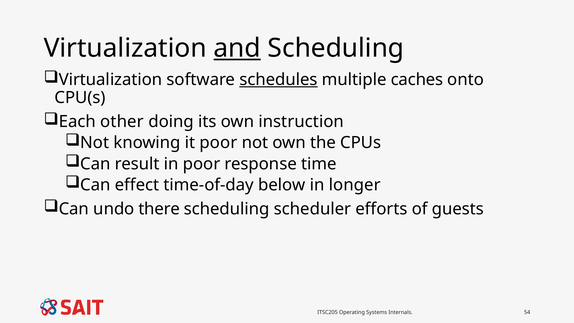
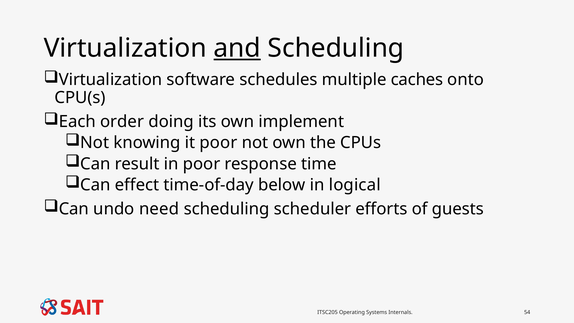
schedules underline: present -> none
other: other -> order
instruction: instruction -> implement
longer: longer -> logical
there: there -> need
